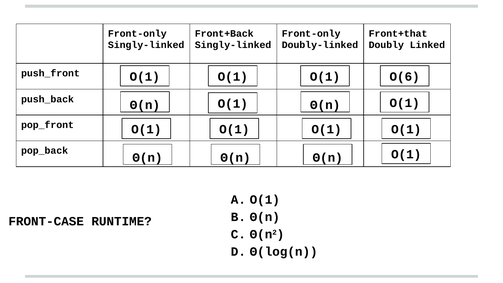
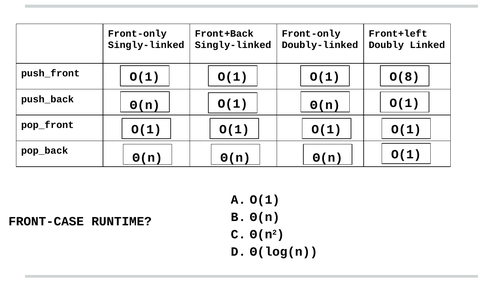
Front+that: Front+that -> Front+left
O(6: O(6 -> O(8
